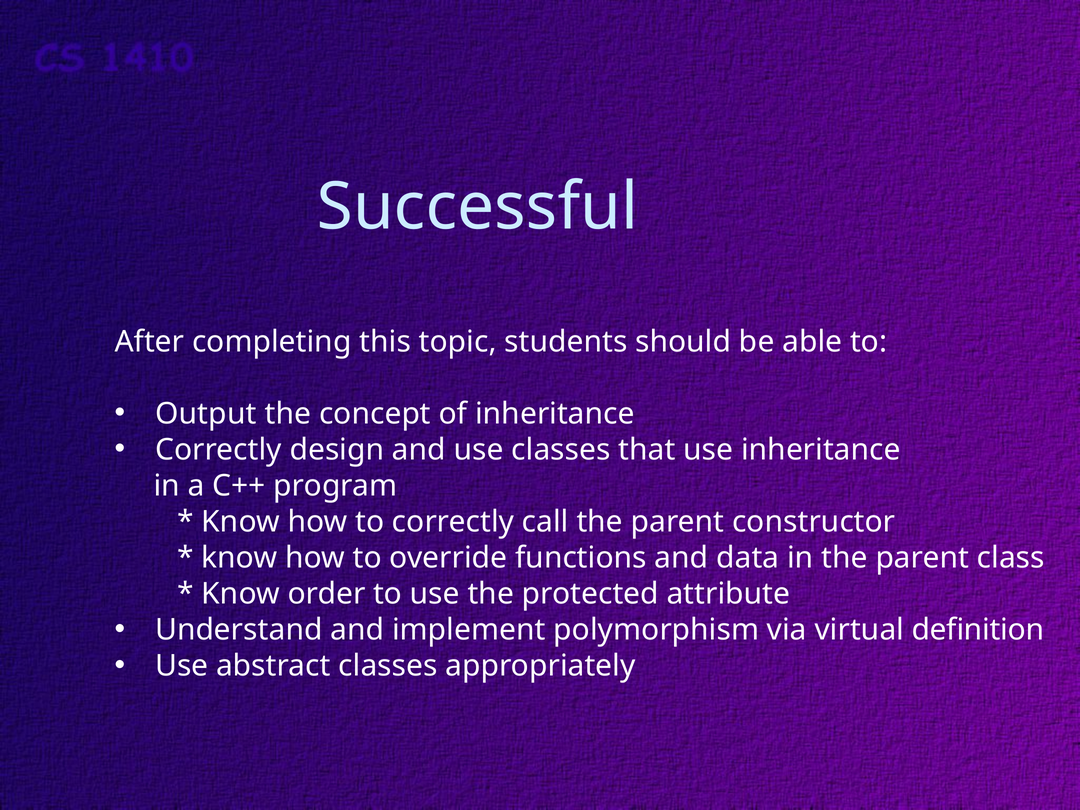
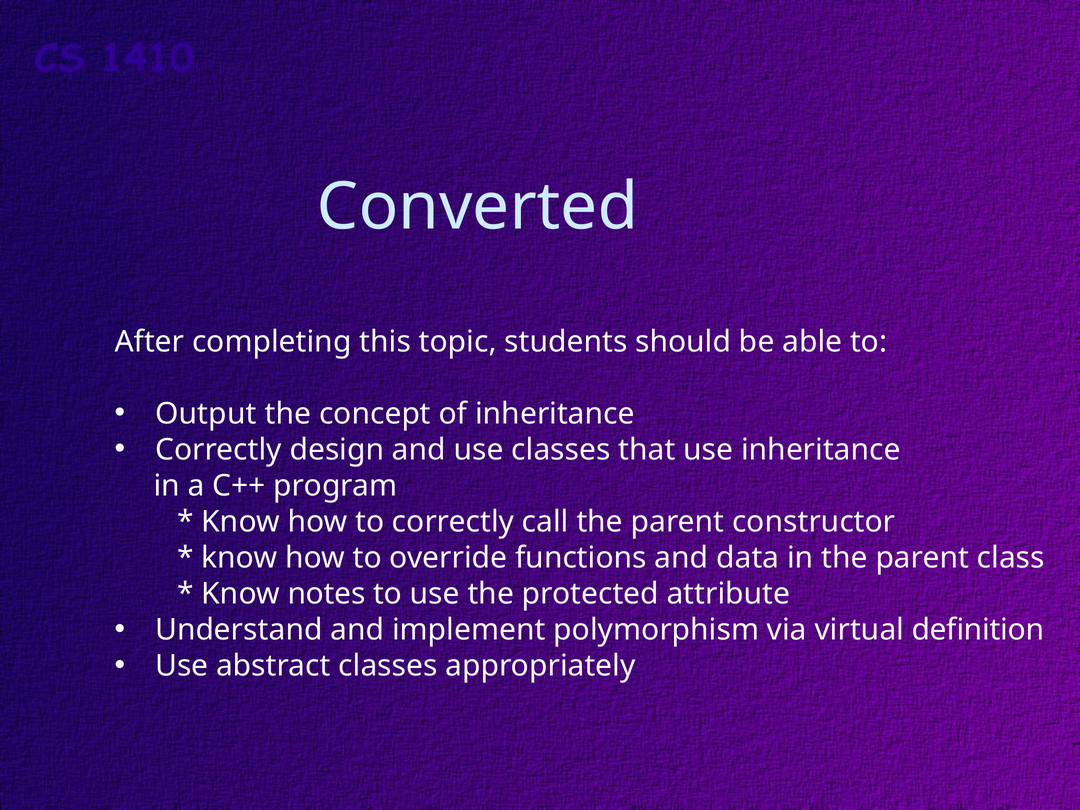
Successful: Successful -> Converted
order: order -> notes
